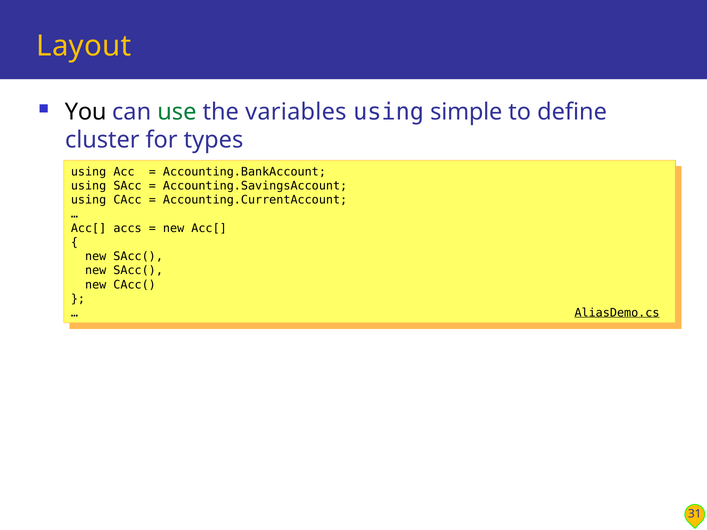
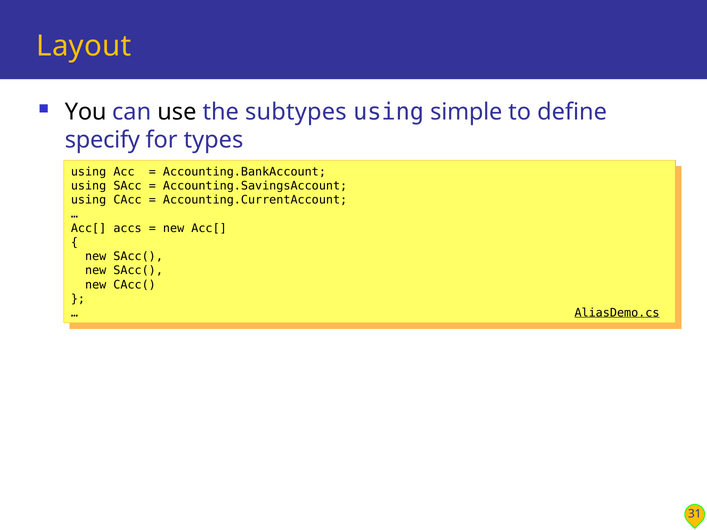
use colour: green -> black
variables: variables -> subtypes
cluster: cluster -> specify
